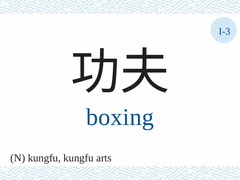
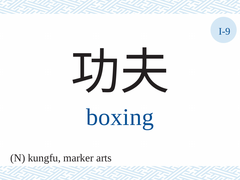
I-3: I-3 -> I-9
kungfu kungfu: kungfu -> marker
